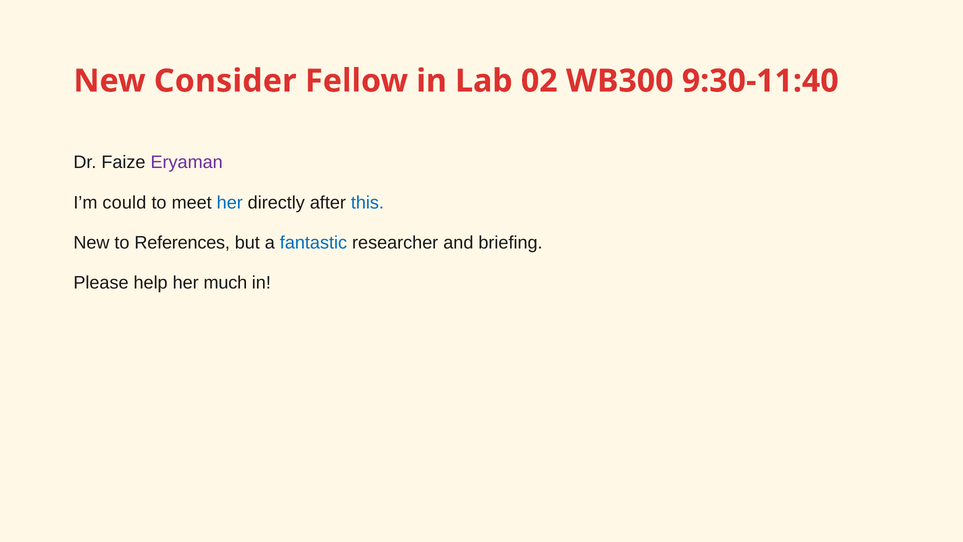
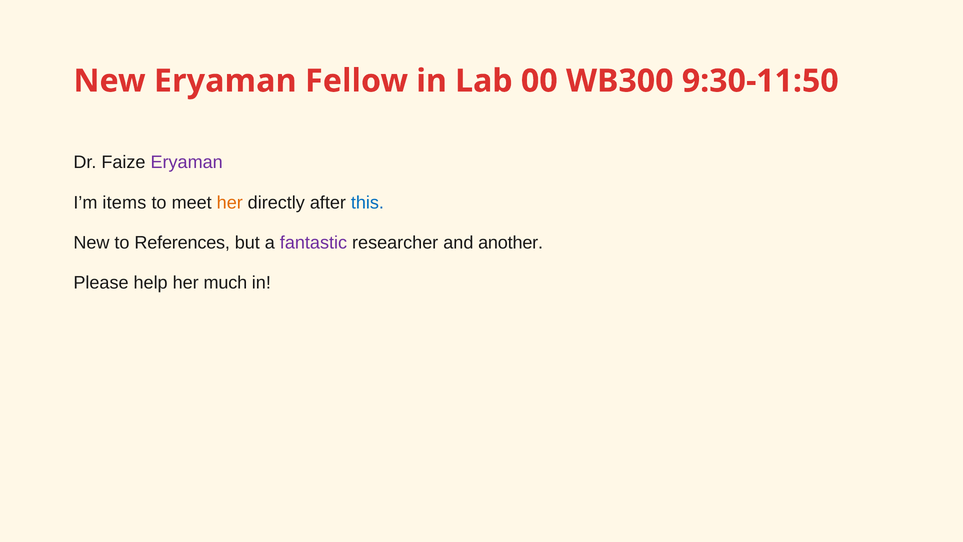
New Consider: Consider -> Eryaman
02: 02 -> 00
9:30-11:40: 9:30-11:40 -> 9:30-11:50
could: could -> items
her at (230, 202) colour: blue -> orange
fantastic colour: blue -> purple
briefing: briefing -> another
